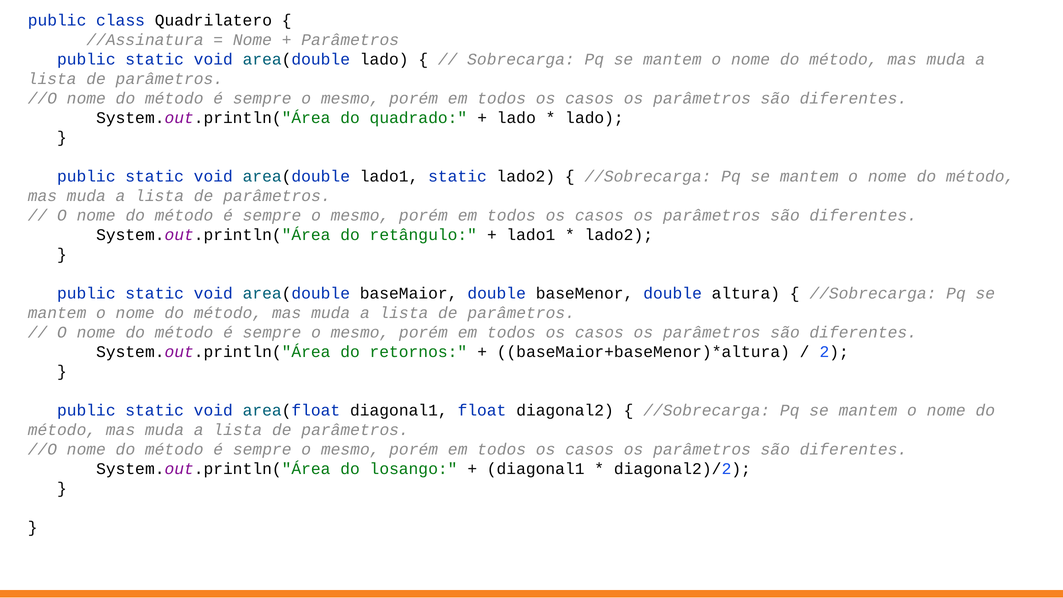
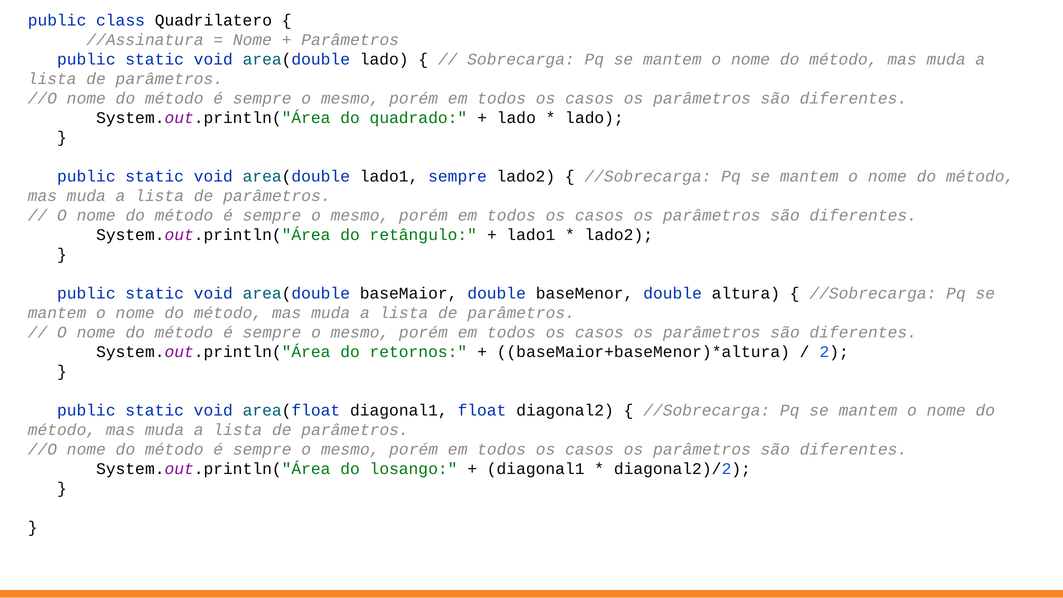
lado1 static: static -> sempre
